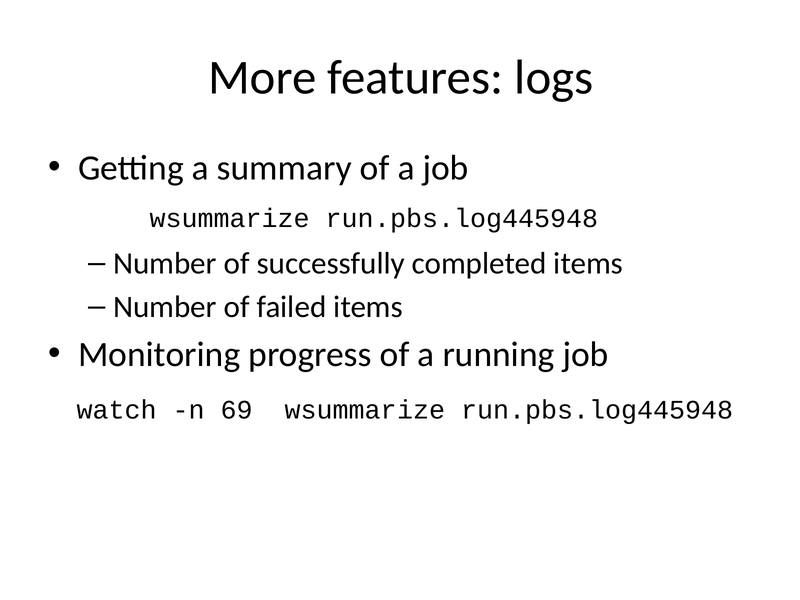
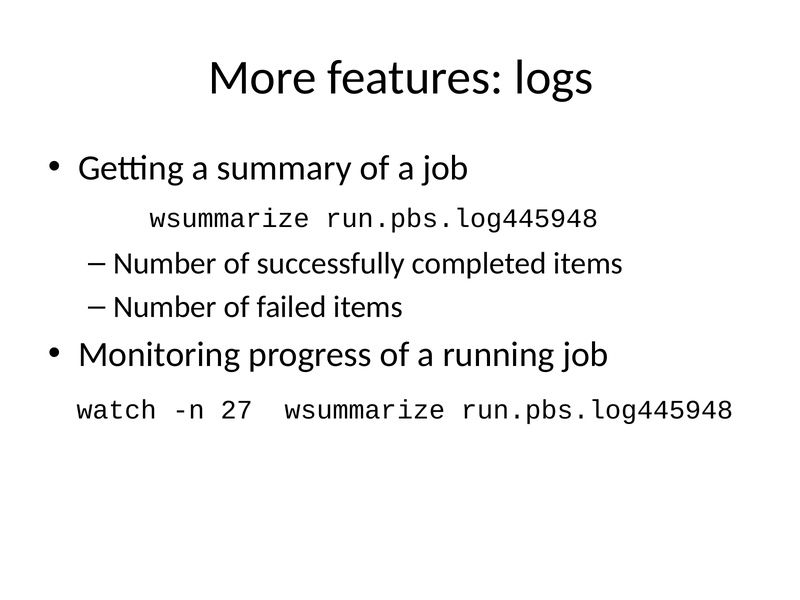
69: 69 -> 27
